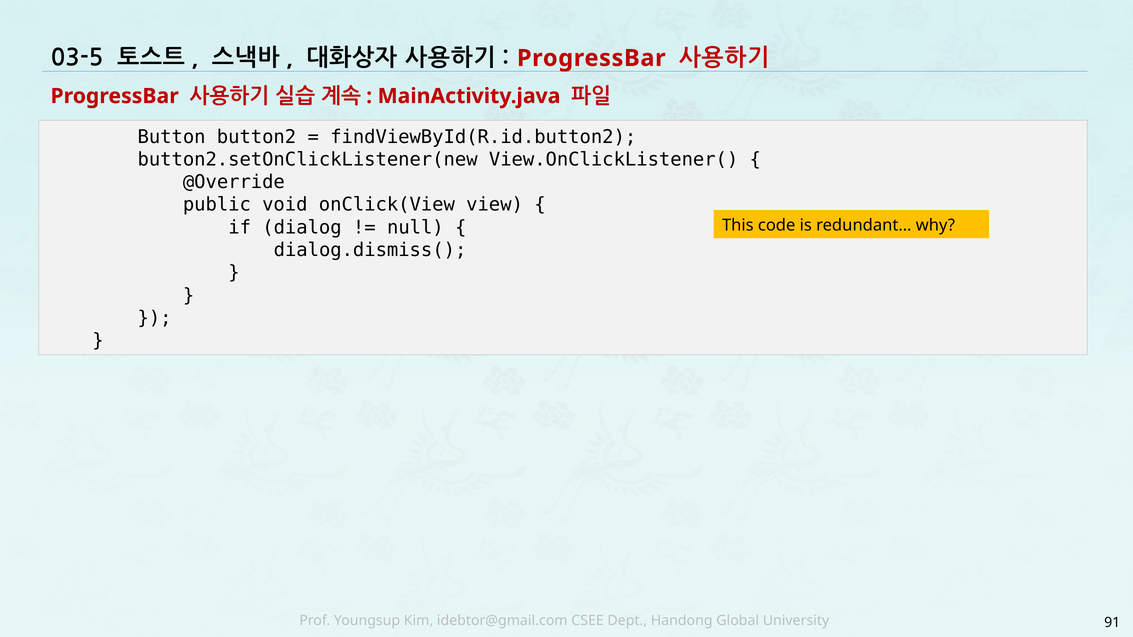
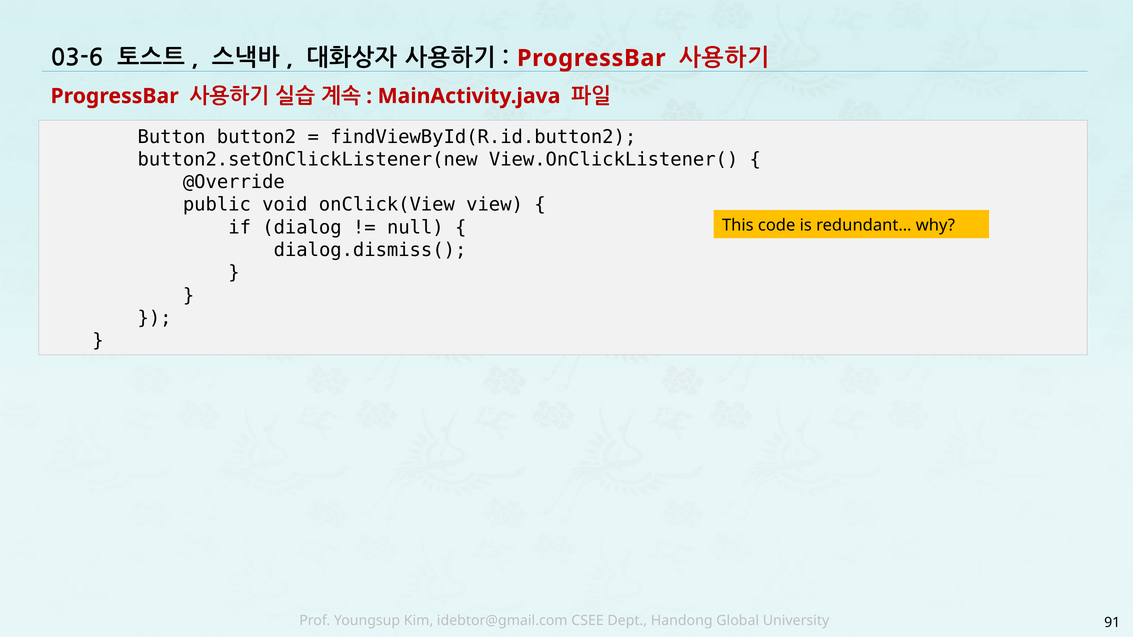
03-5: 03-5 -> 03-6
